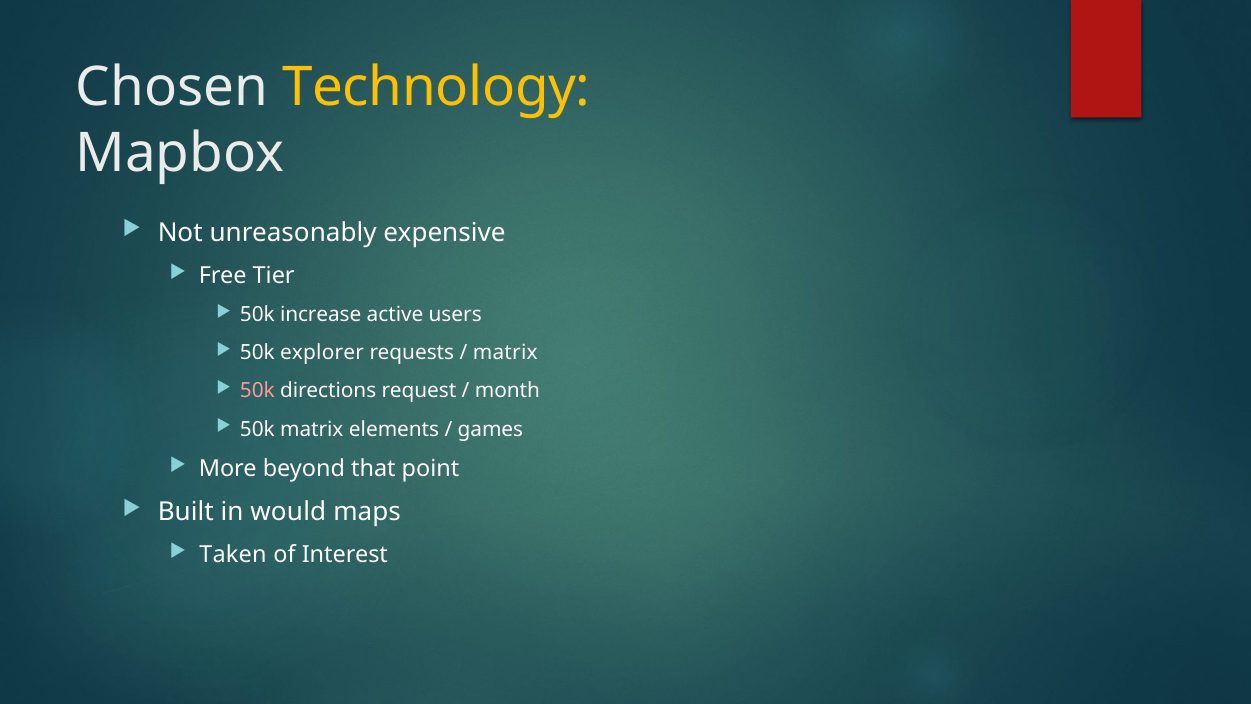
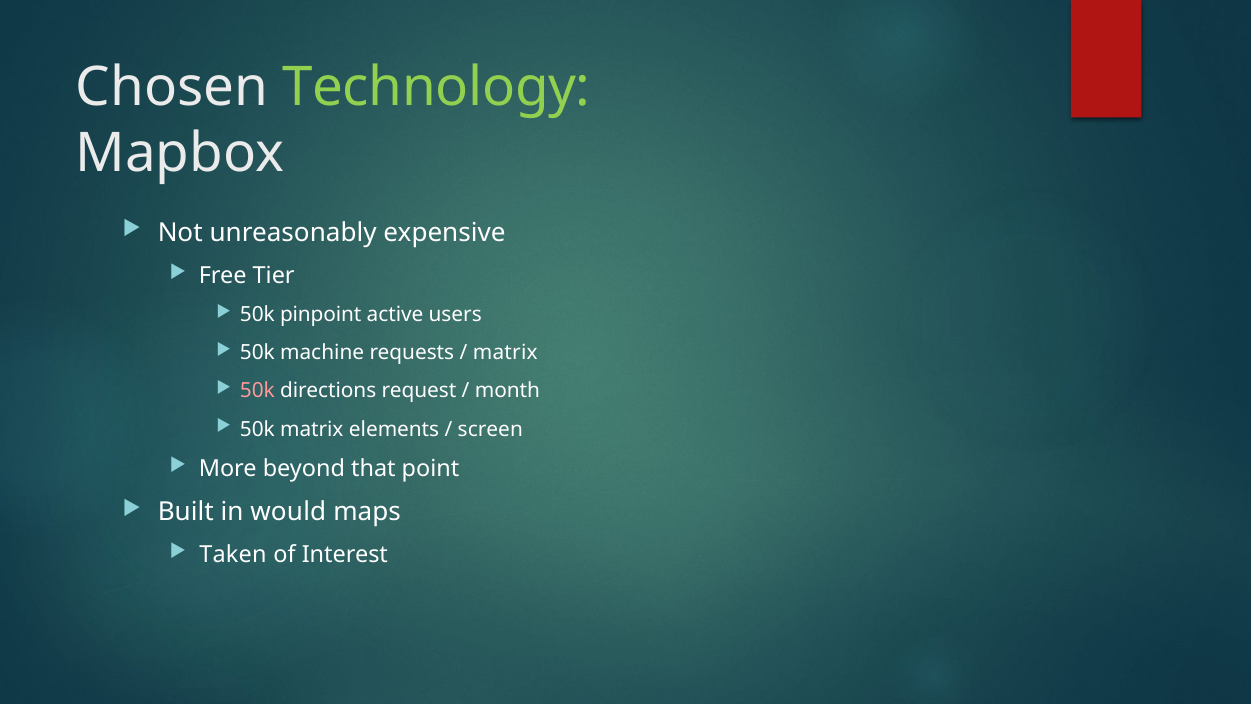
Technology colour: yellow -> light green
increase: increase -> pinpoint
explorer: explorer -> machine
games: games -> screen
